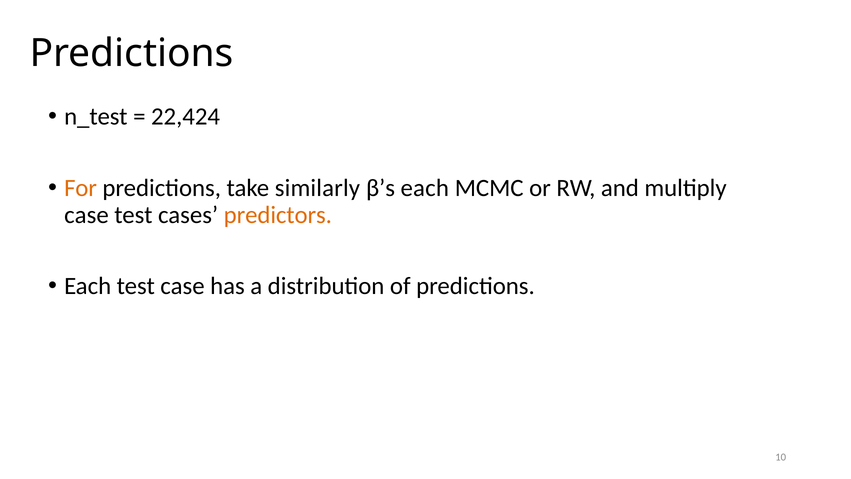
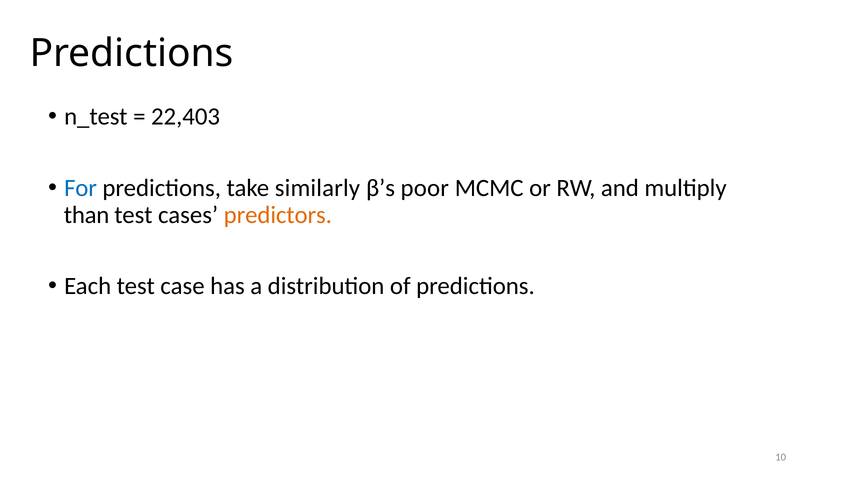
22,424: 22,424 -> 22,403
For colour: orange -> blue
β’s each: each -> poor
case at (86, 215): case -> than
